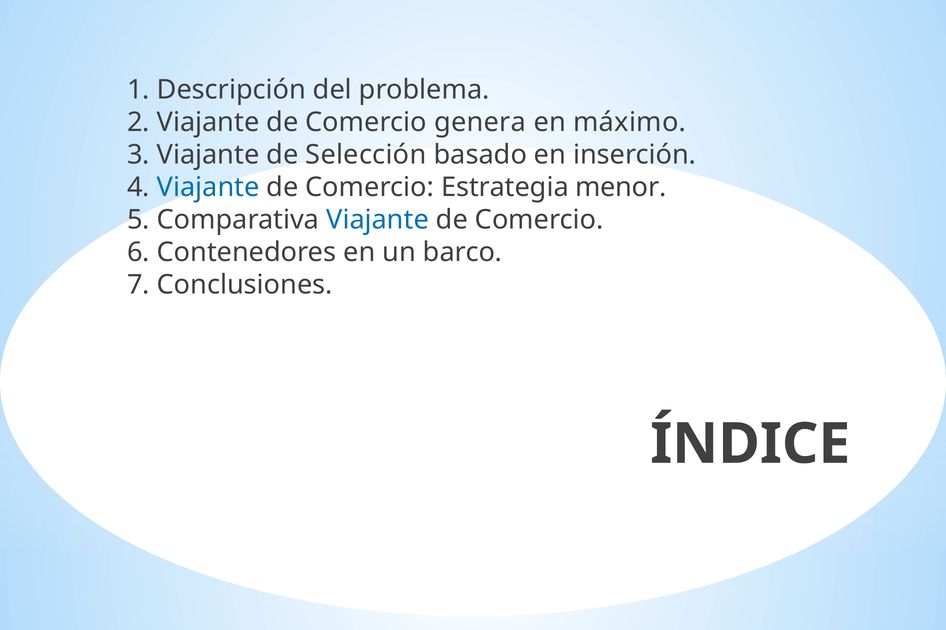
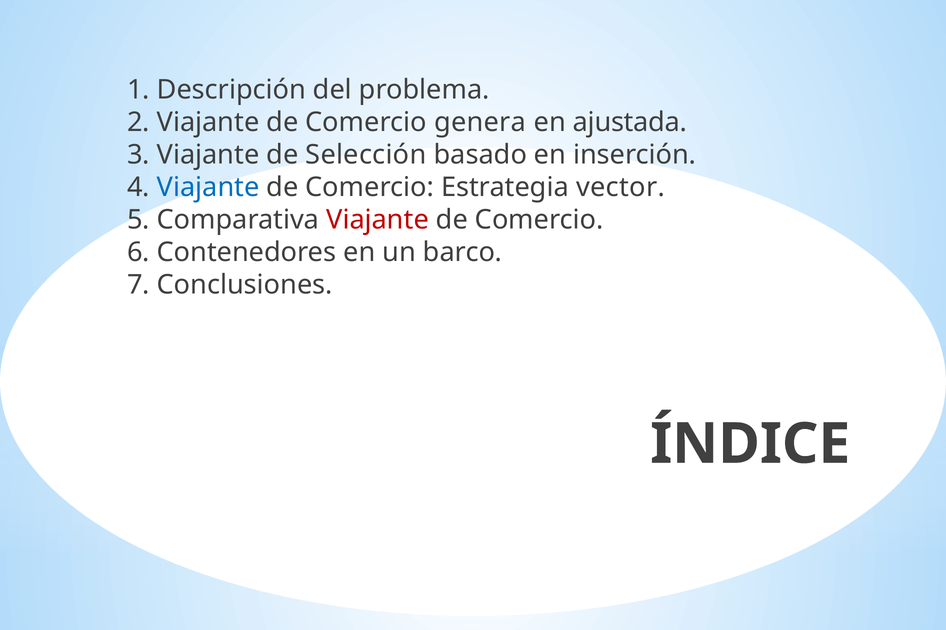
máximo: máximo -> ajustada
menor: menor -> vector
Viajante at (378, 220) colour: blue -> red
